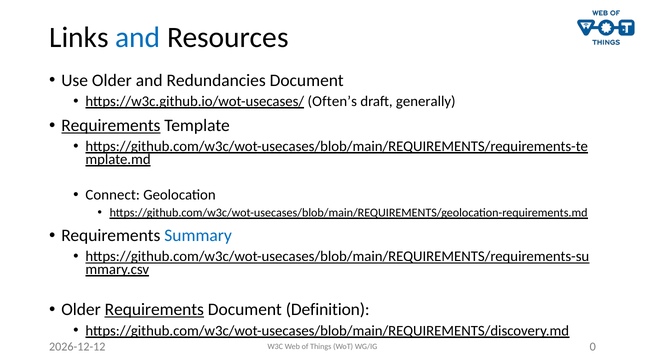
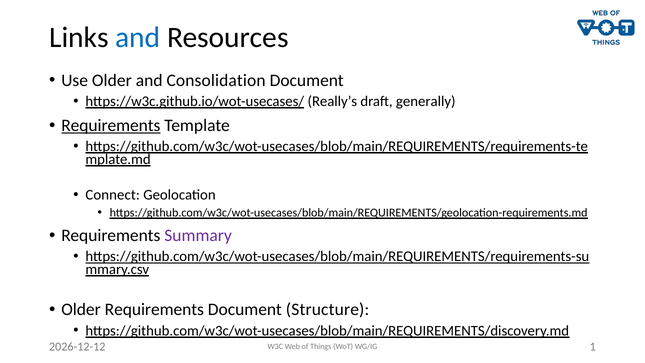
Redundancies: Redundancies -> Consolidation
Often’s: Often’s -> Really’s
Summary colour: blue -> purple
Requirements at (154, 310) underline: present -> none
Definition: Definition -> Structure
0: 0 -> 1
